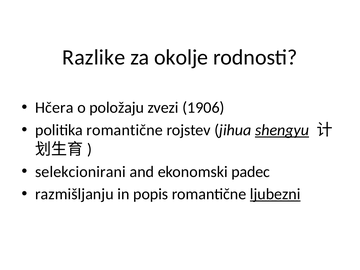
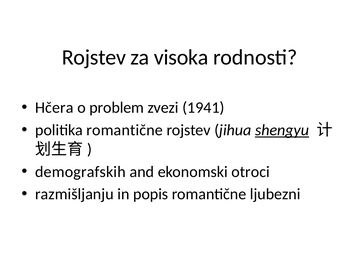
Razlike at (94, 57): Razlike -> Rojstev
okolje: okolje -> visoka
položaju: položaju -> problem
1906: 1906 -> 1941
selekcionirani: selekcionirani -> demografskih
padec: padec -> otroci
ljubezni underline: present -> none
